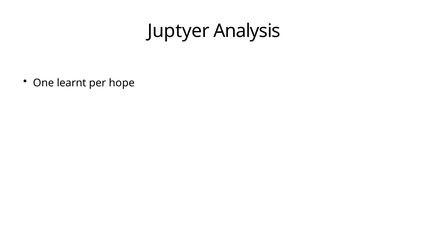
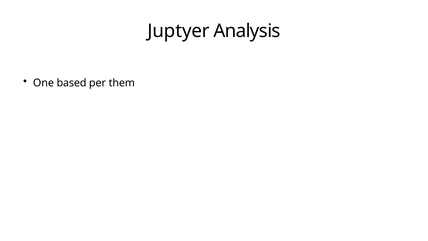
learnt: learnt -> based
hope: hope -> them
